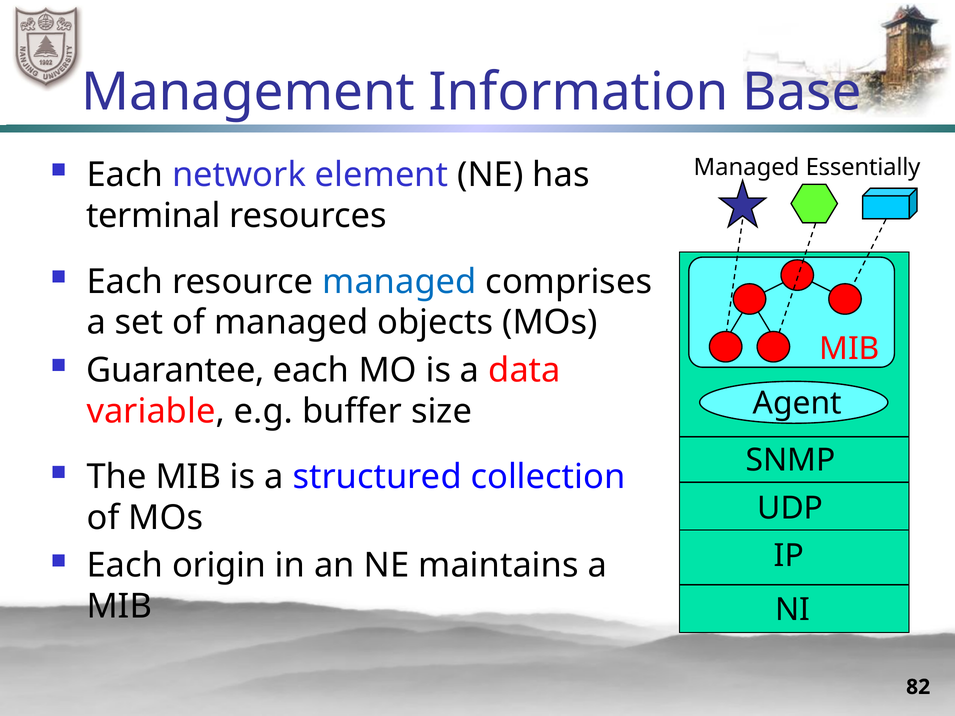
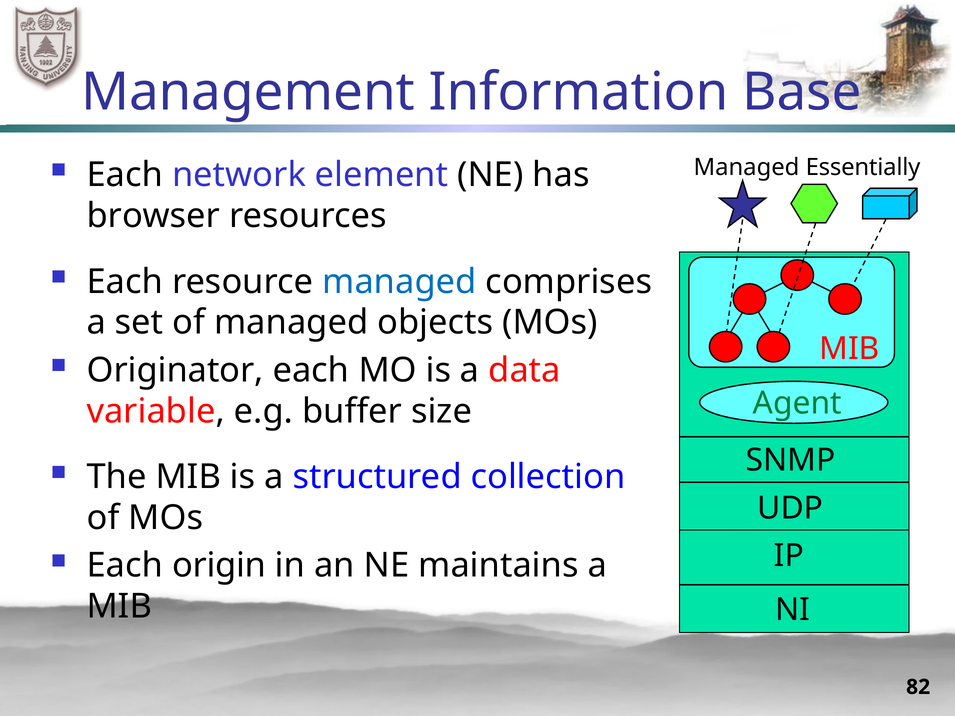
terminal: terminal -> browser
Guarantee: Guarantee -> Originator
Agent colour: black -> green
